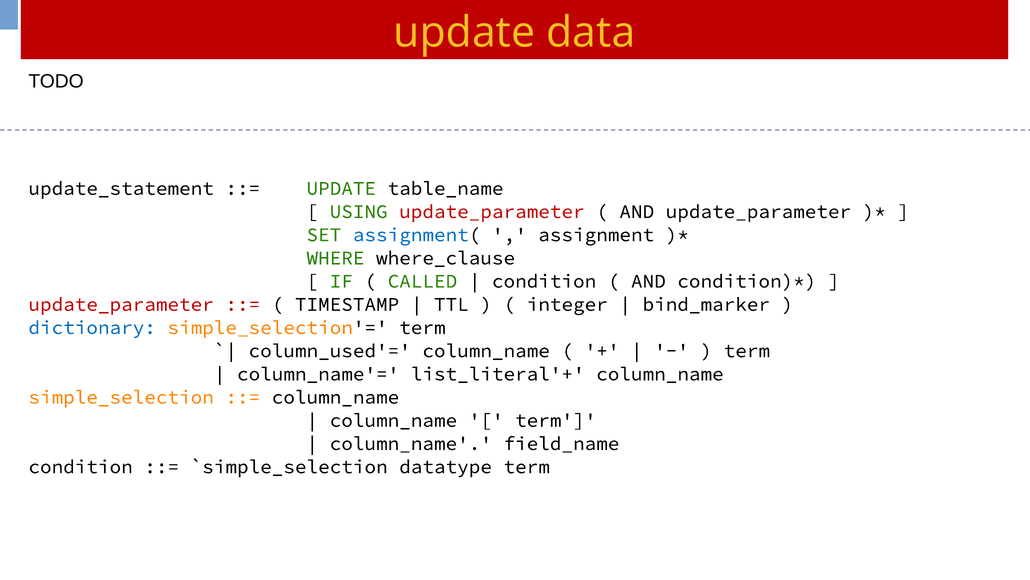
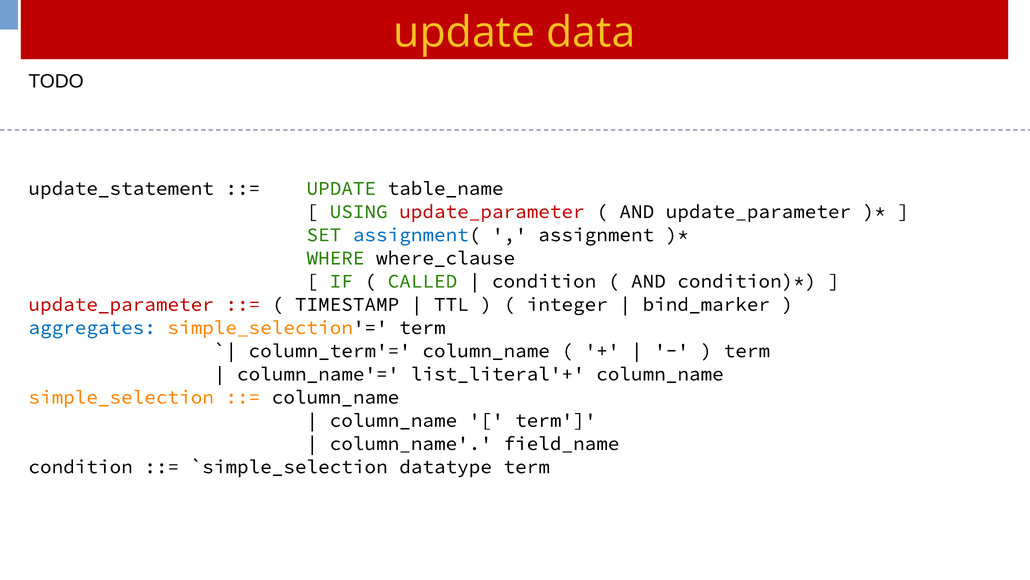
dictionary: dictionary -> aggregates
column_used'=: column_used'= -> column_term'=
